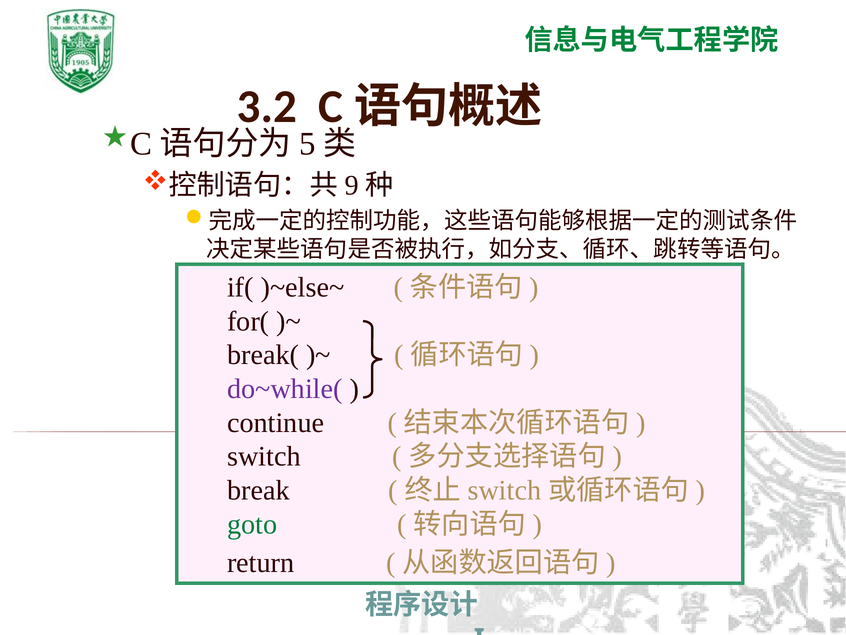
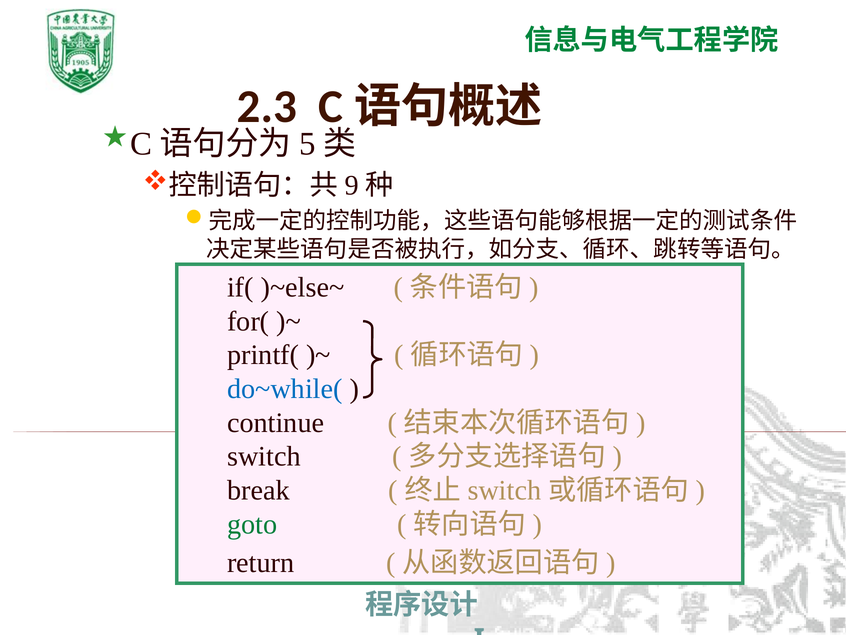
3.2: 3.2 -> 2.3
break(: break( -> printf(
do~while( colour: purple -> blue
